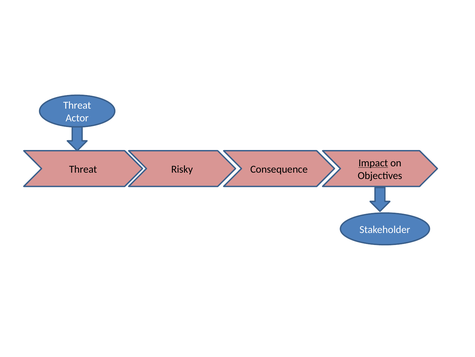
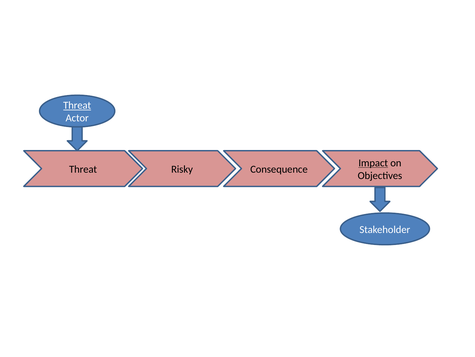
Threat at (77, 105) underline: none -> present
